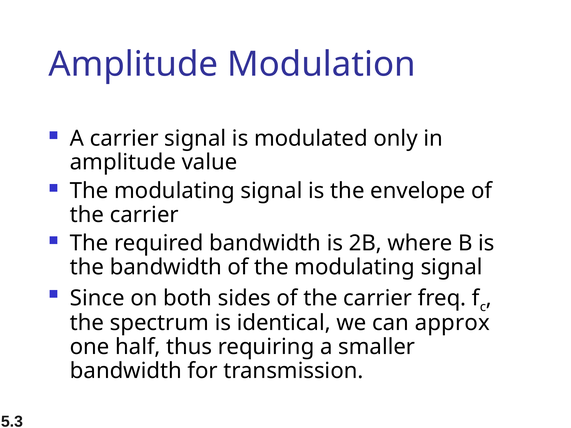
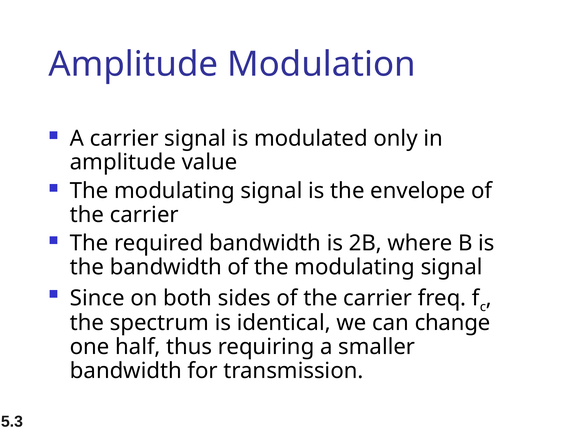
approx: approx -> change
